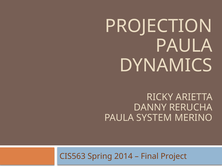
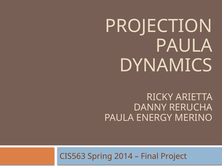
SYSTEM: SYSTEM -> ENERGY
